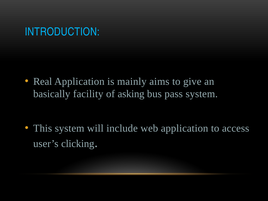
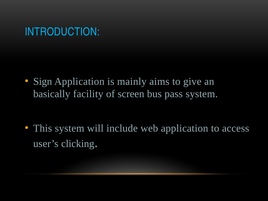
Real: Real -> Sign
asking: asking -> screen
